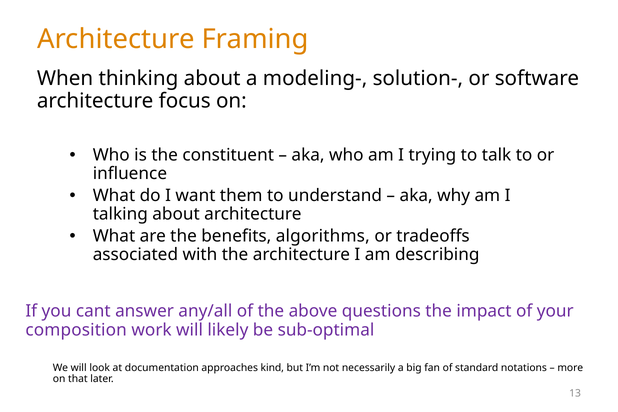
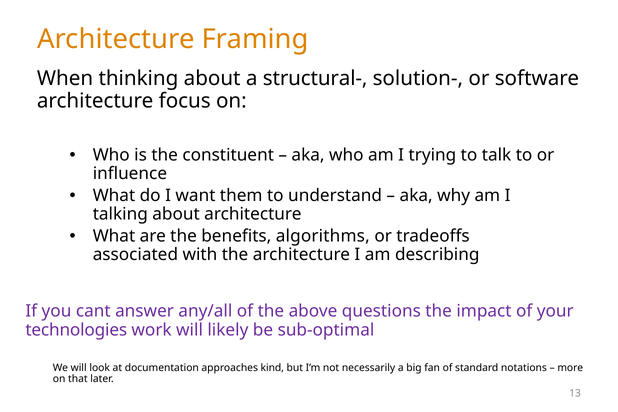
modeling-: modeling- -> structural-
composition: composition -> technologies
